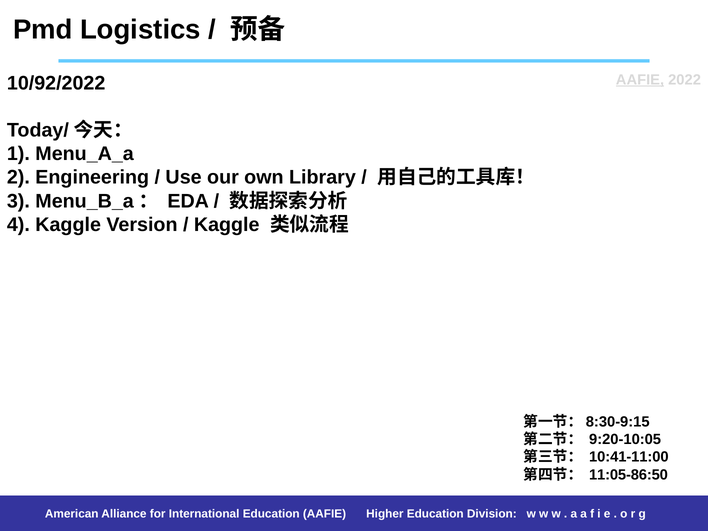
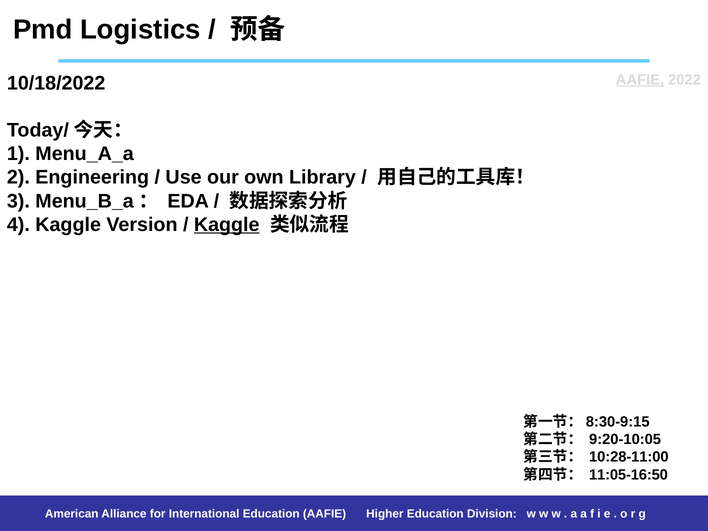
10/92/2022: 10/92/2022 -> 10/18/2022
Kaggle at (227, 225) underline: none -> present
10:41-11:00: 10:41-11:00 -> 10:28-11:00
11:05-86:50: 11:05-86:50 -> 11:05-16:50
